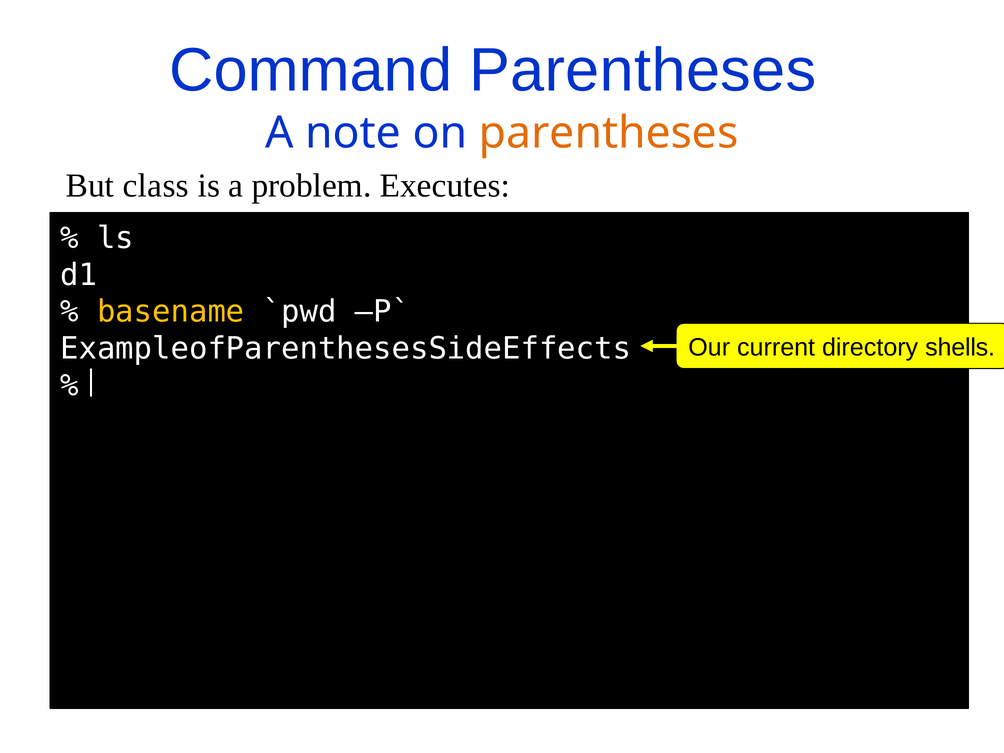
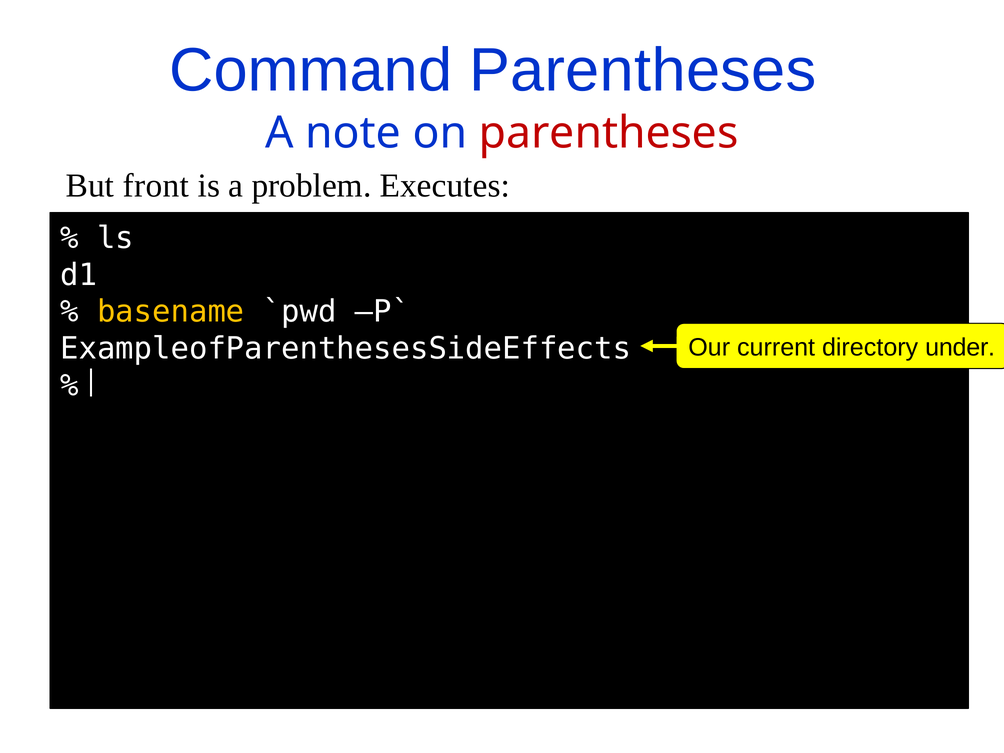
parentheses at (609, 133) colour: orange -> red
class: class -> front
shells: shells -> under
